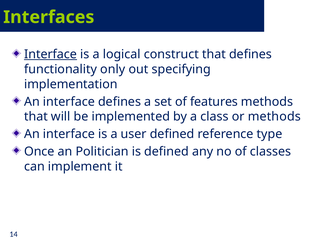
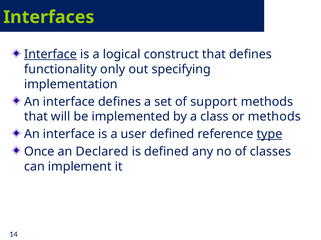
features: features -> support
type underline: none -> present
Politician: Politician -> Declared
